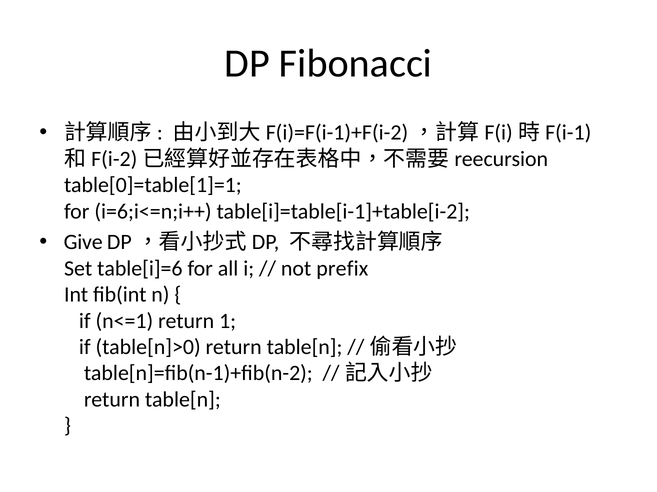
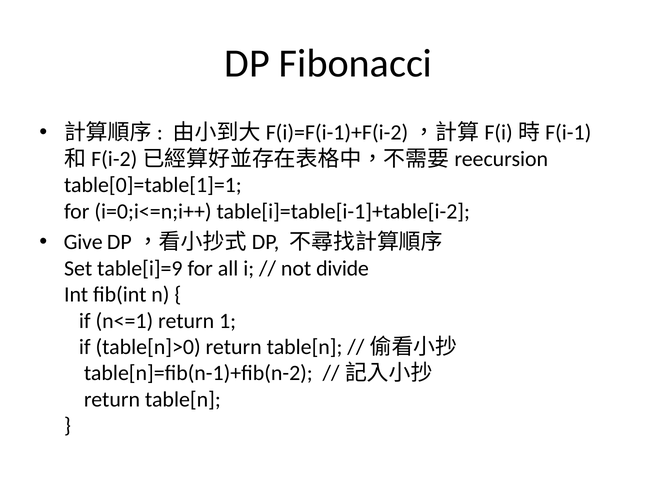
i=6;i<=n;i++: i=6;i<=n;i++ -> i=0;i<=n;i++
table[i]=6: table[i]=6 -> table[i]=9
prefix: prefix -> divide
